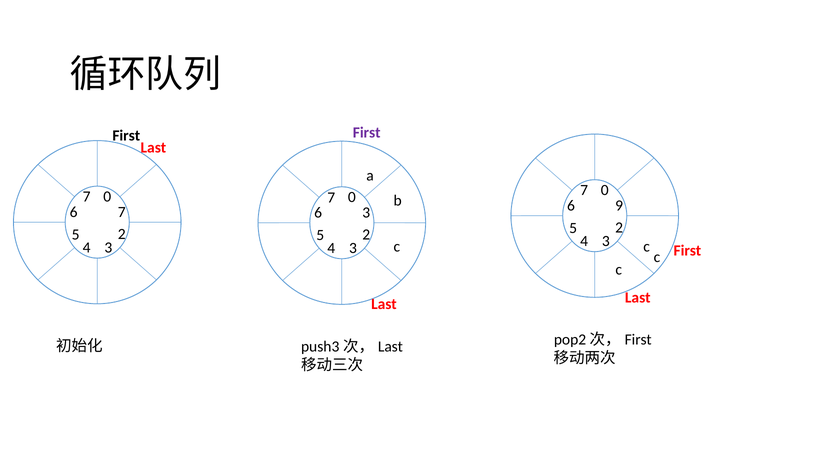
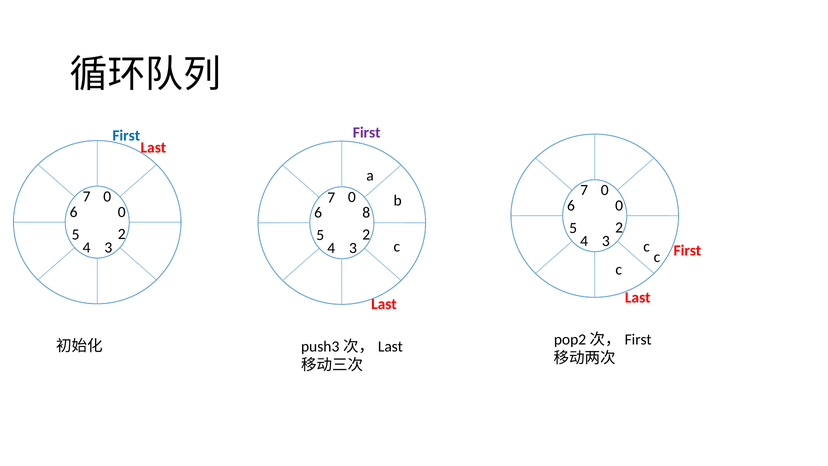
First at (126, 135) colour: black -> blue
9 at (619, 205): 9 -> 0
7 at (122, 212): 7 -> 0
6 3: 3 -> 8
